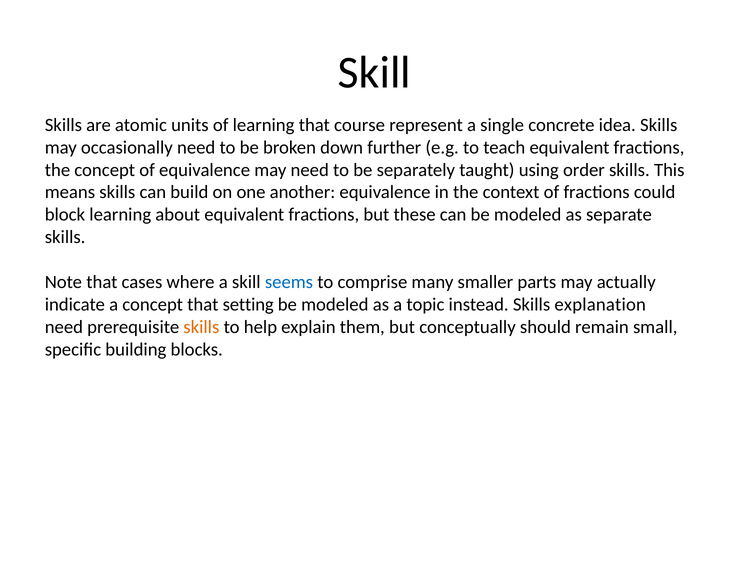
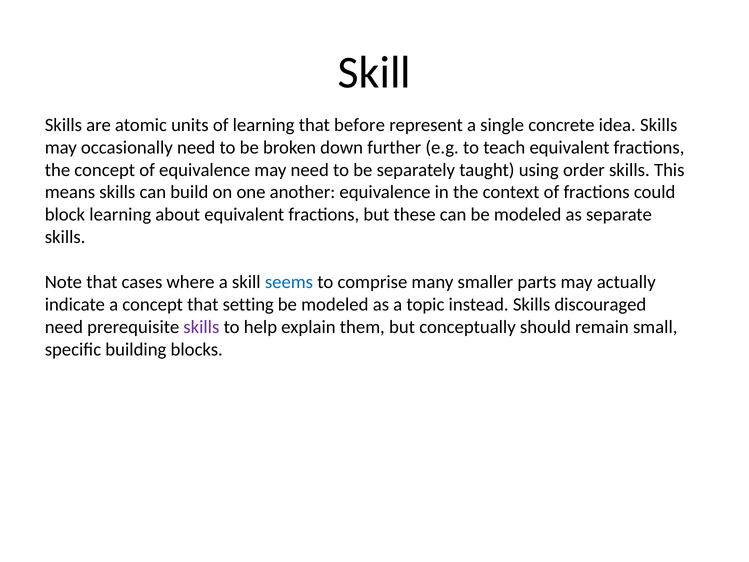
course: course -> before
explanation: explanation -> discouraged
skills at (201, 327) colour: orange -> purple
